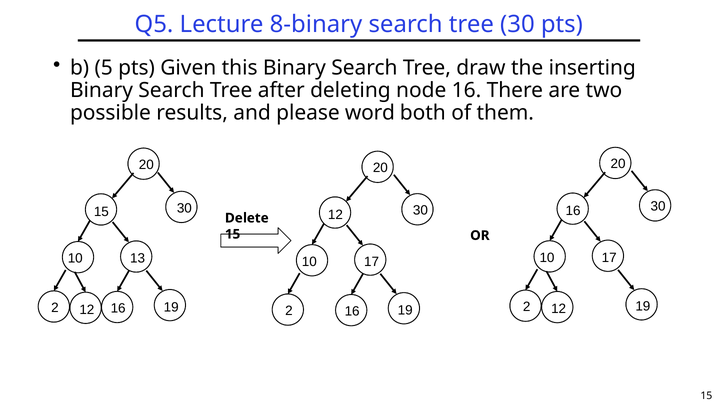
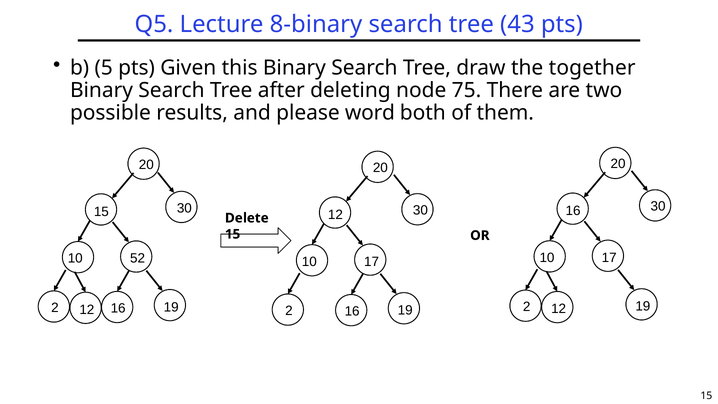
tree 30: 30 -> 43
inserting: inserting -> together
node 16: 16 -> 75
13: 13 -> 52
